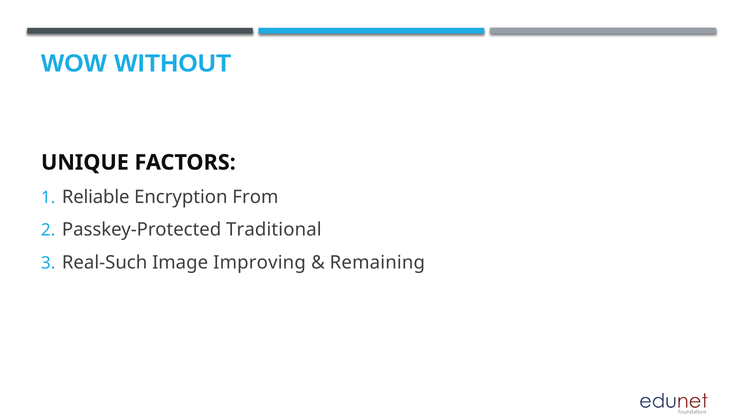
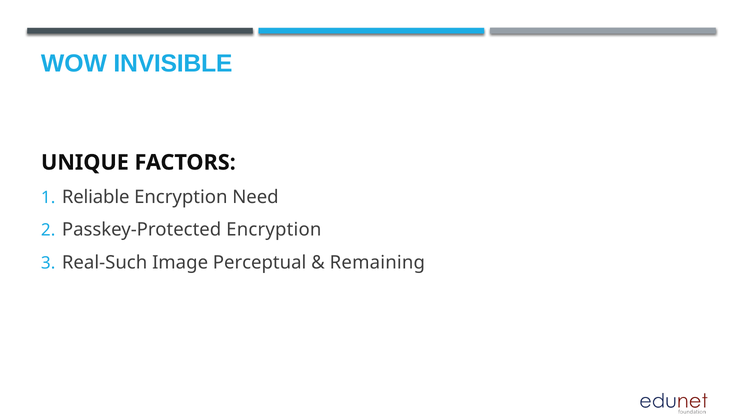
WITHOUT: WITHOUT -> INVISIBLE
From: From -> Need
Passkey-Protected Traditional: Traditional -> Encryption
Improving: Improving -> Perceptual
